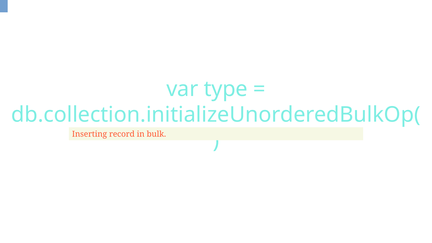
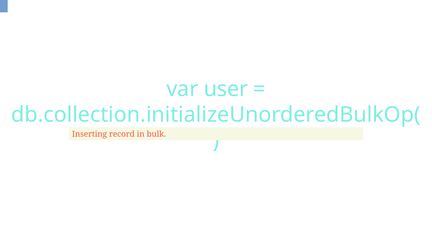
type: type -> user
